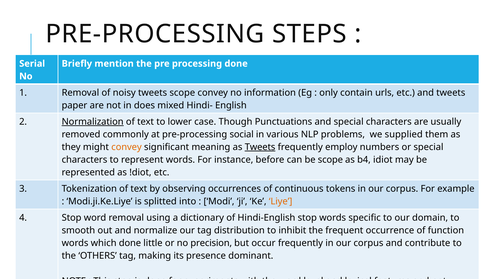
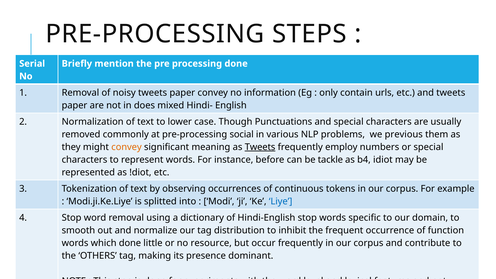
noisy tweets scope: scope -> paper
Normalization underline: present -> none
supplied: supplied -> previous
be scope: scope -> tackle
Liye colour: orange -> blue
precision: precision -> resource
